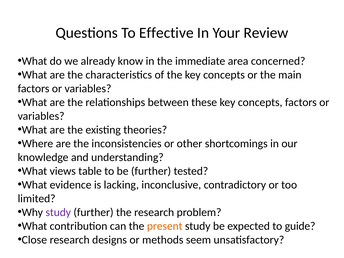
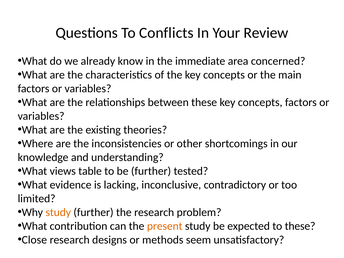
Effective: Effective -> Conflicts
study at (58, 212) colour: purple -> orange
to guide: guide -> these
